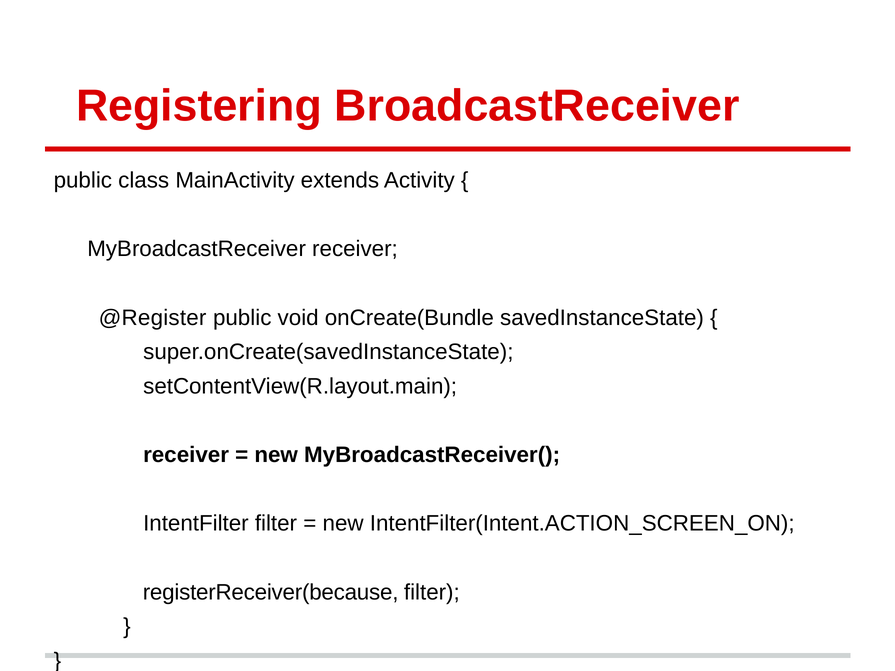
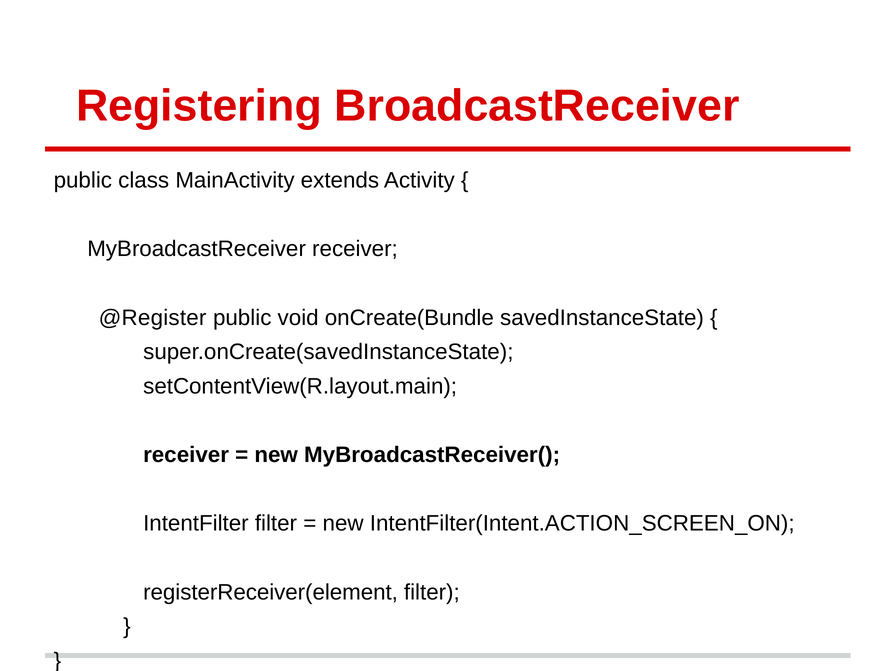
registerReceiver(because: registerReceiver(because -> registerReceiver(element
